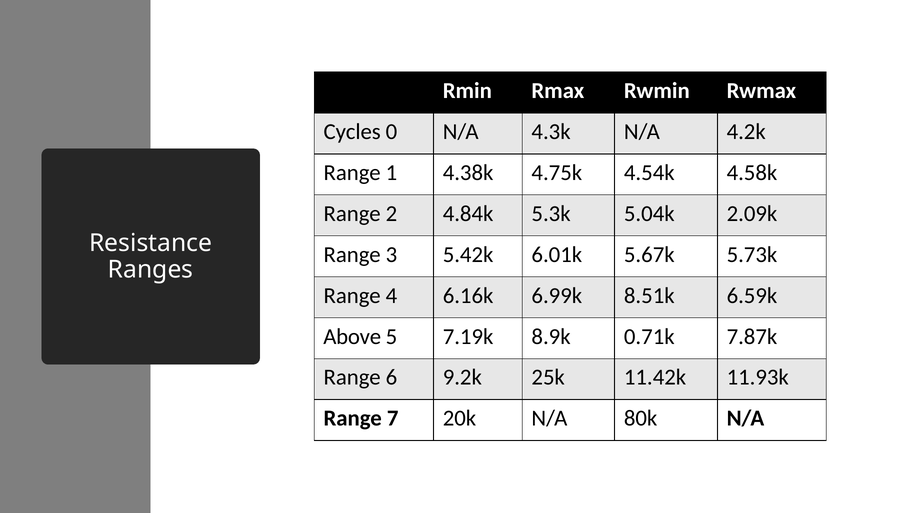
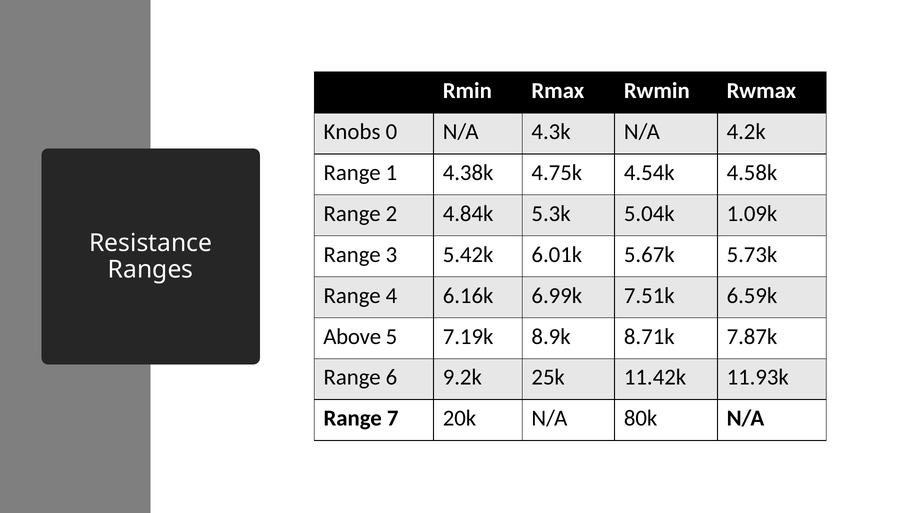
Cycles: Cycles -> Knobs
2.09k: 2.09k -> 1.09k
8.51k: 8.51k -> 7.51k
0.71k: 0.71k -> 8.71k
